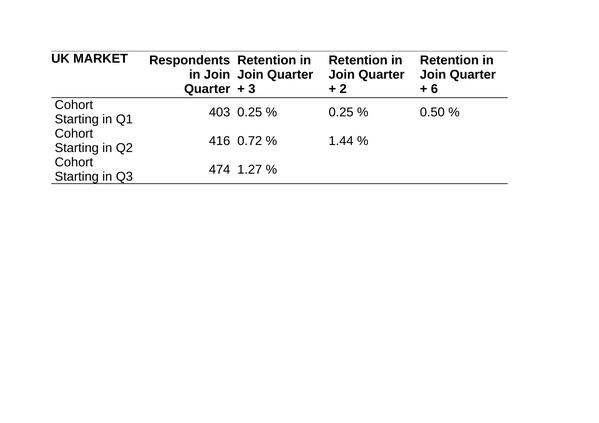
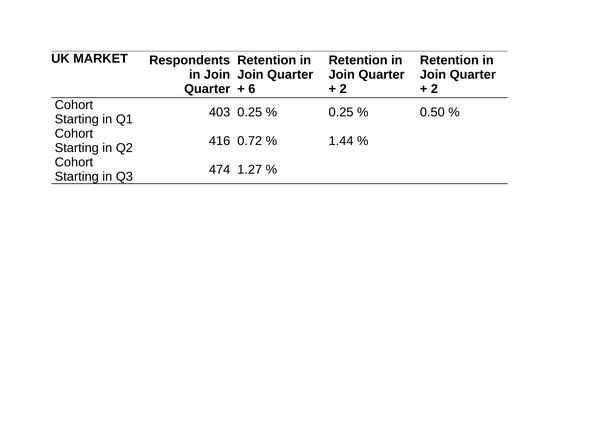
3: 3 -> 6
6 at (434, 89): 6 -> 2
